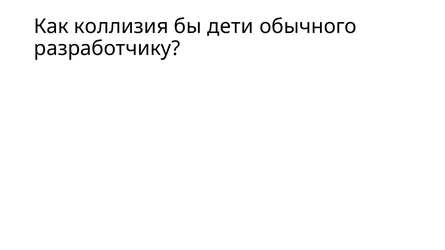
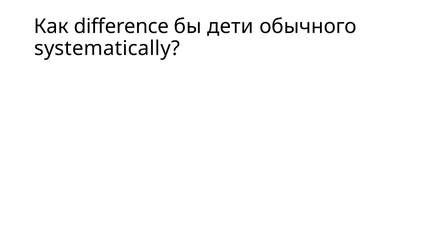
коллизия: коллизия -> difference
разработчику: разработчику -> systematically
